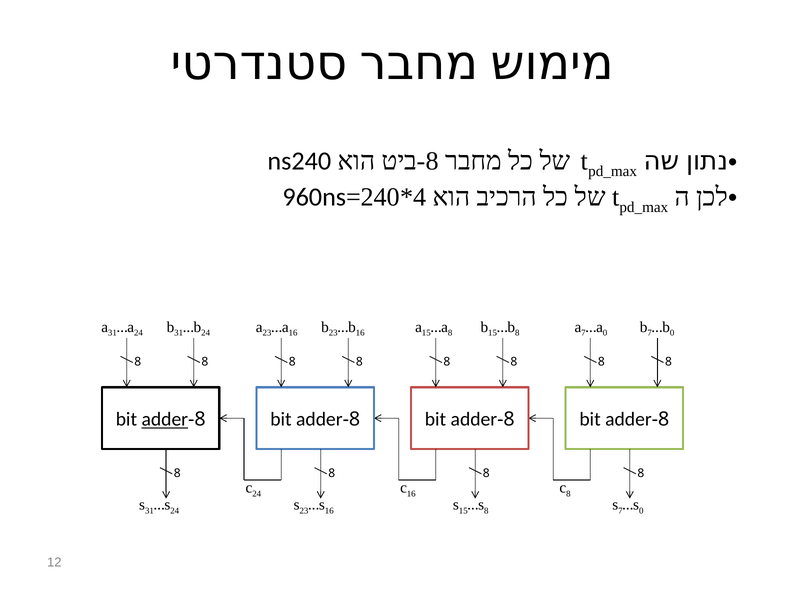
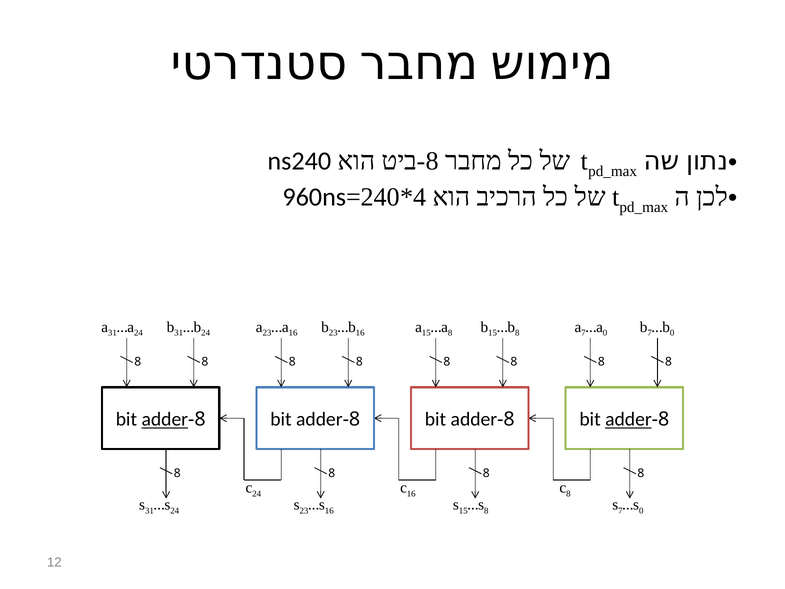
adder at (628, 419) underline: none -> present
